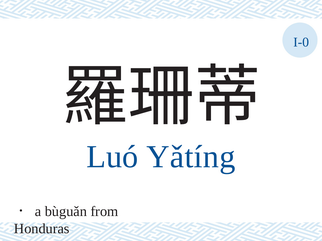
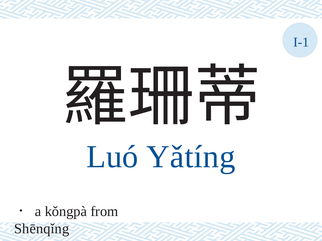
I-0: I-0 -> I-1
bùguǎn: bùguǎn -> kǒngpà
Honduras: Honduras -> Shēnqǐng
